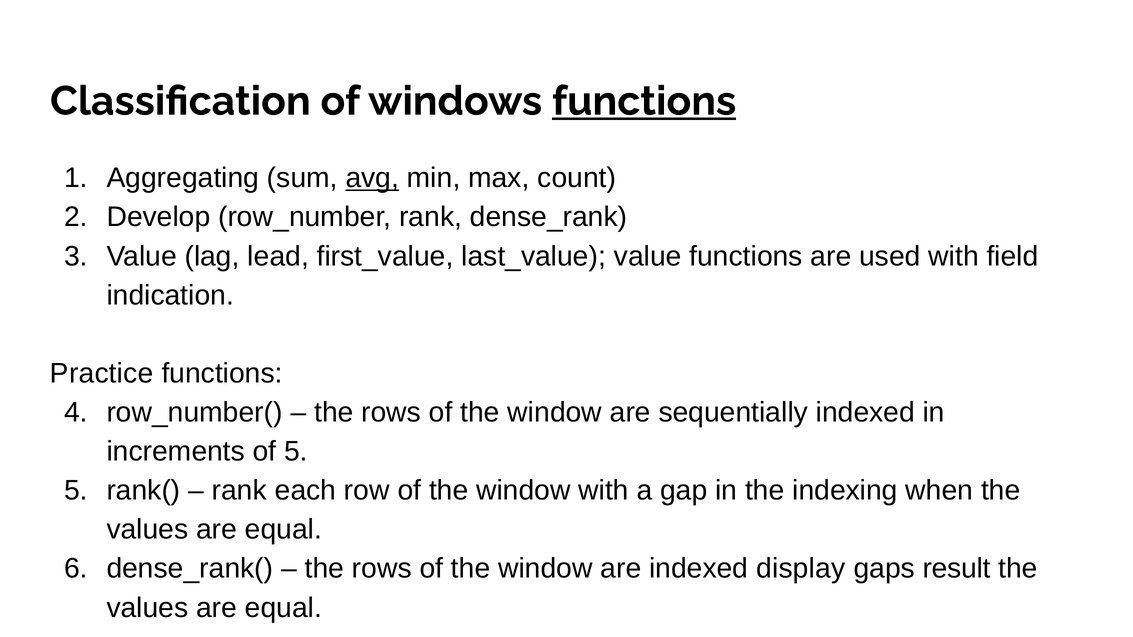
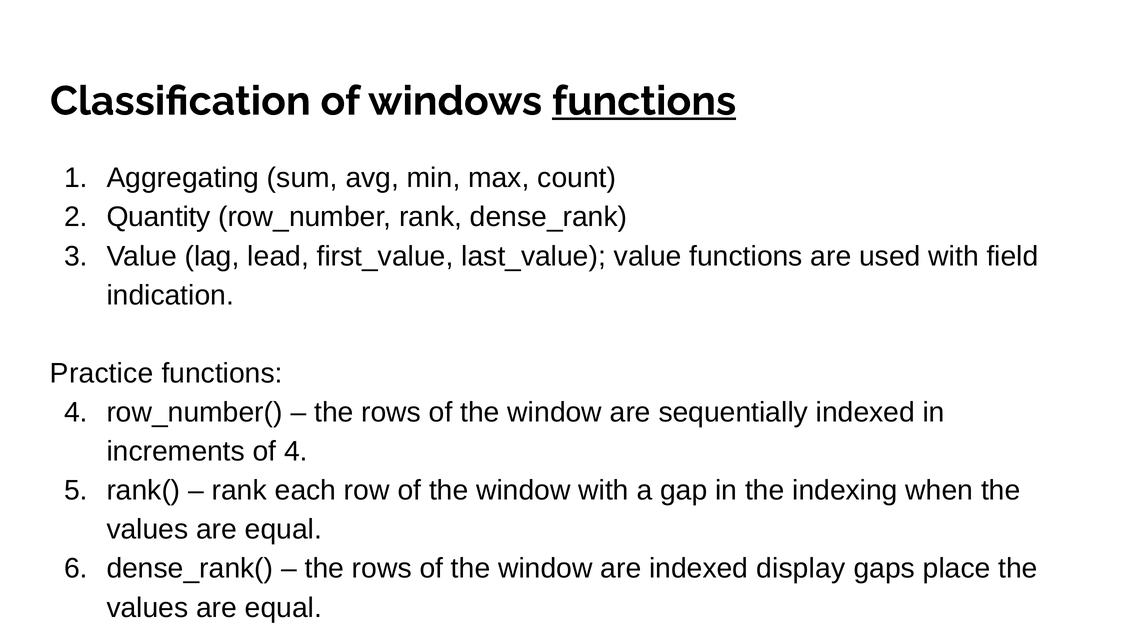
avg underline: present -> none
Develop: Develop -> Quantity
of 5: 5 -> 4
result: result -> place
